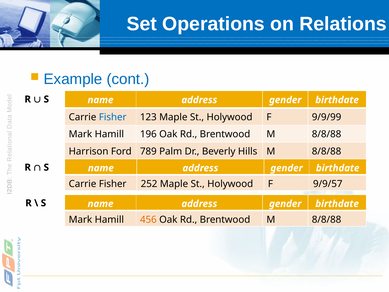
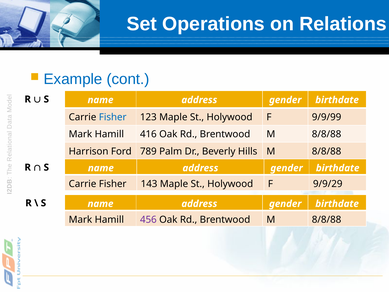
196: 196 -> 416
252: 252 -> 143
9/9/57: 9/9/57 -> 9/9/29
456 colour: orange -> purple
